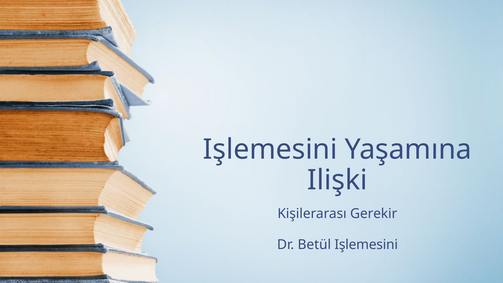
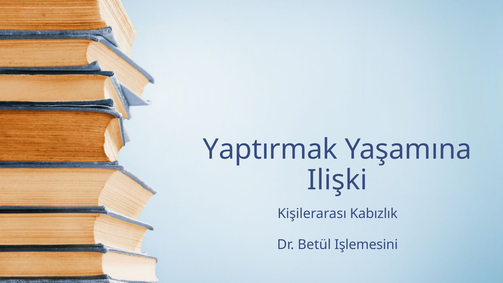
Işlemesini at (270, 149): Işlemesini -> Yaptırmak
Gerekir: Gerekir -> Kabızlık
